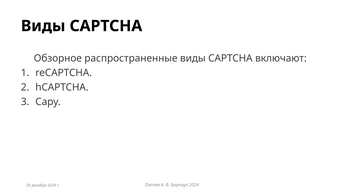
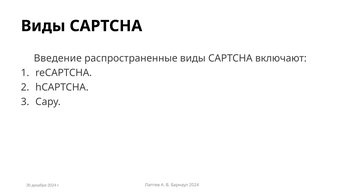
Обзорное: Обзорное -> Введение
